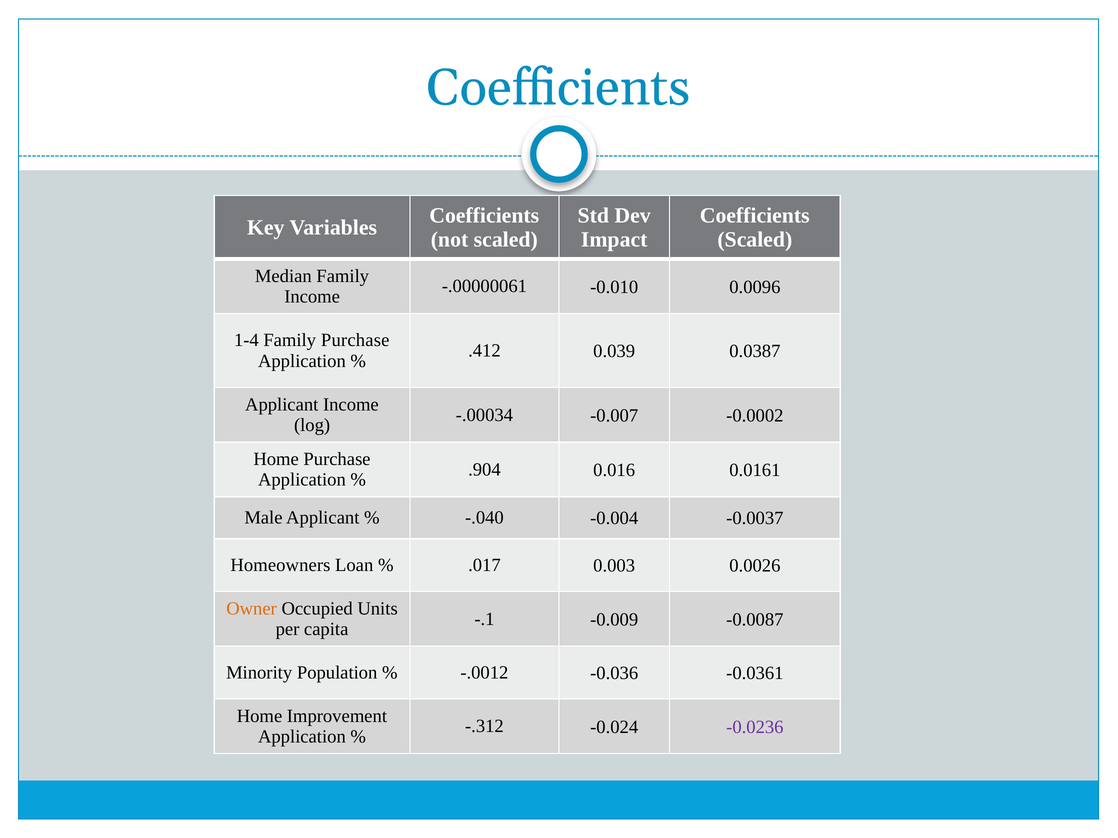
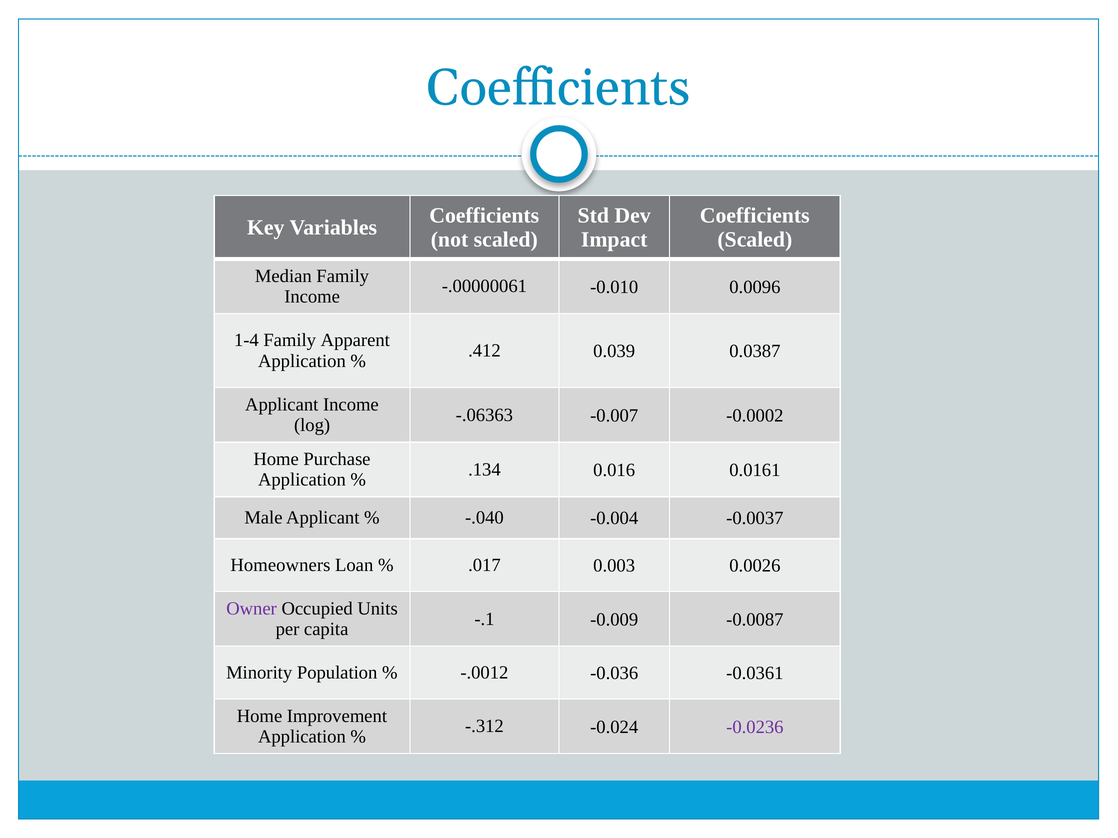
Family Purchase: Purchase -> Apparent
-.00034: -.00034 -> -.06363
.904: .904 -> .134
Owner colour: orange -> purple
